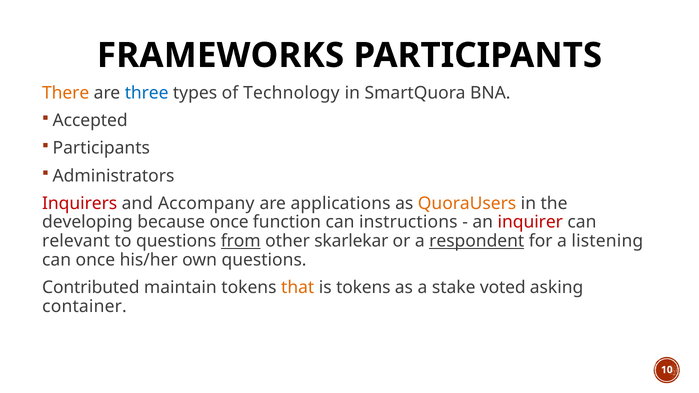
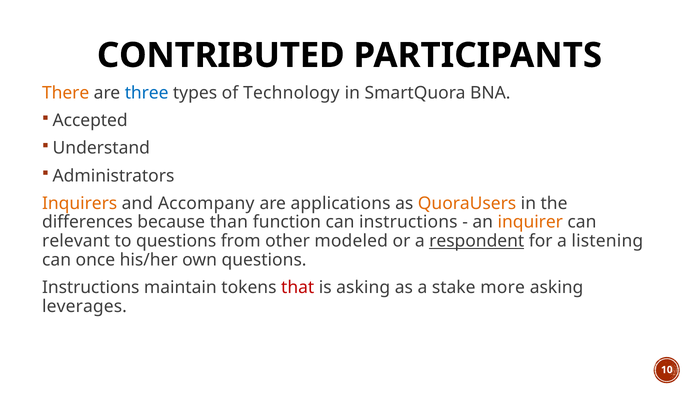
FRAMEWORKS: FRAMEWORKS -> CONTRIBUTED
Participants at (101, 148): Participants -> Understand
Inquirers colour: red -> orange
developing: developing -> differences
because once: once -> than
inquirer colour: red -> orange
from underline: present -> none
skarlekar: skarlekar -> modeled
Contributed at (91, 288): Contributed -> Instructions
that colour: orange -> red
is tokens: tokens -> asking
voted: voted -> more
container: container -> leverages
